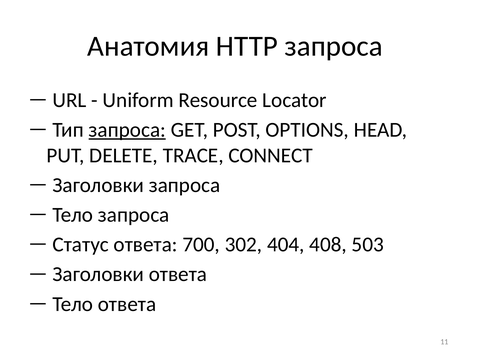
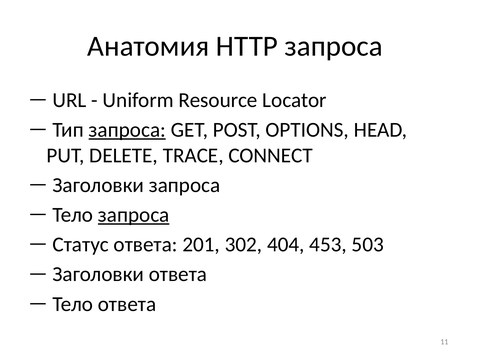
запроса at (134, 215) underline: none -> present
700: 700 -> 201
408: 408 -> 453
